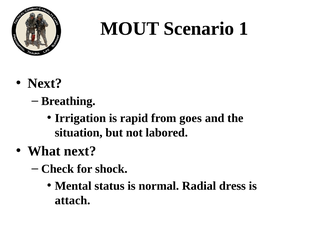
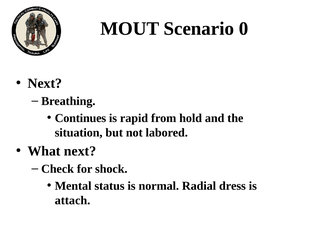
1: 1 -> 0
Irrigation: Irrigation -> Continues
goes: goes -> hold
